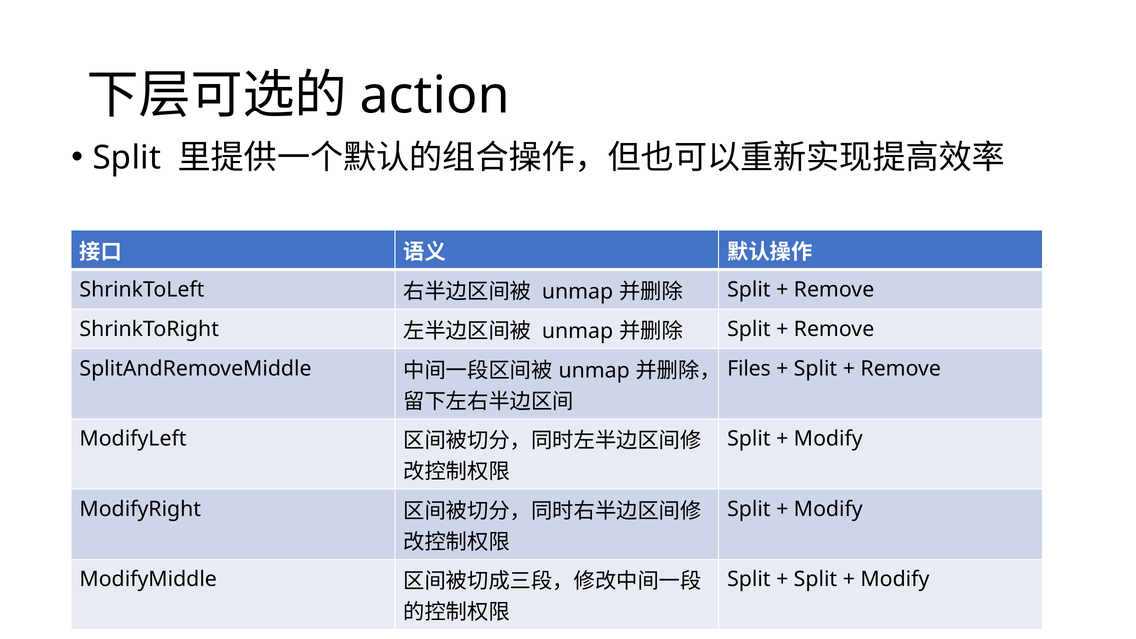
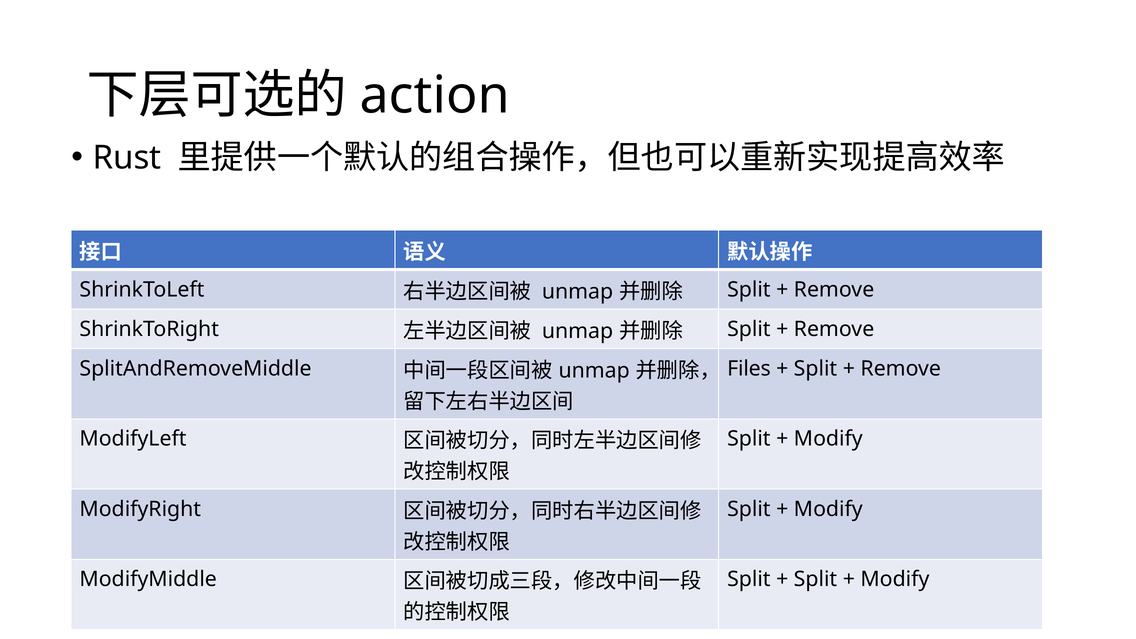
Split at (127, 158): Split -> Rust
